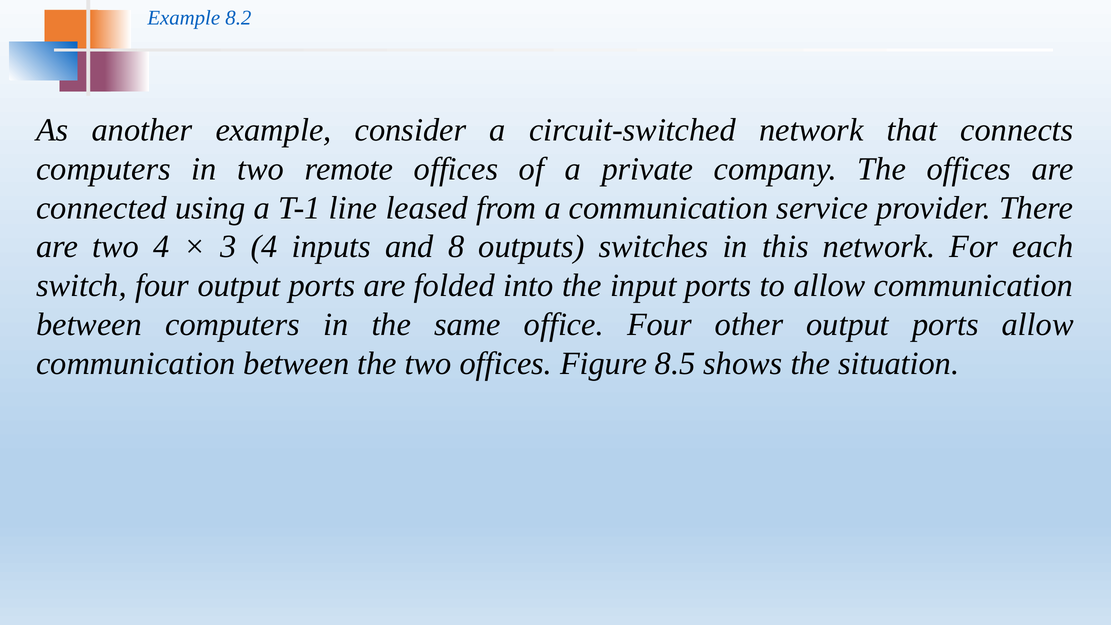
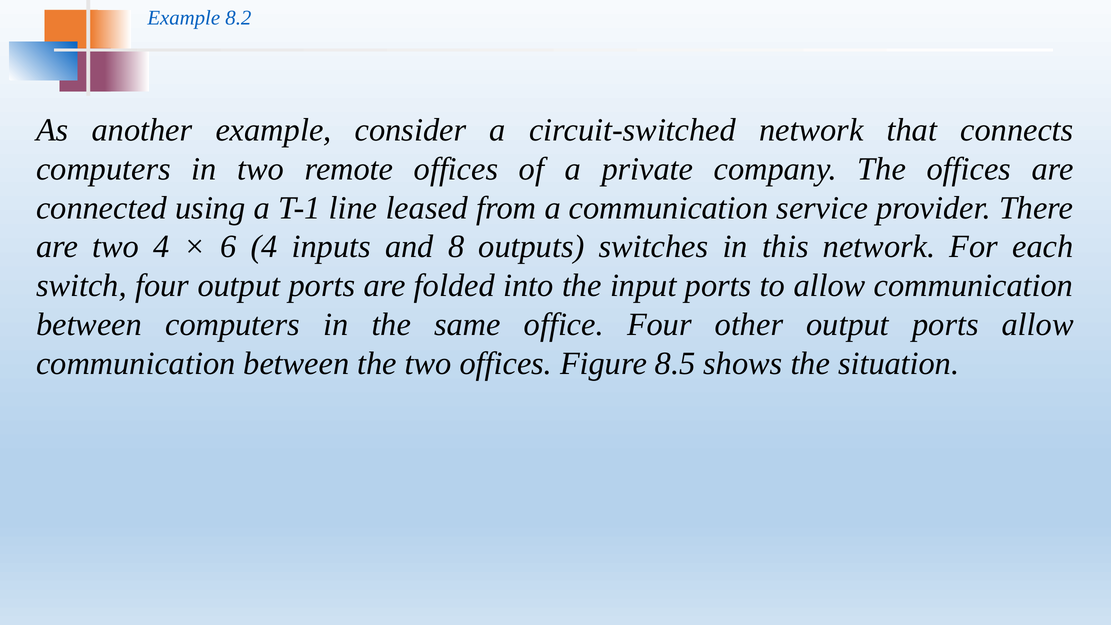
3: 3 -> 6
